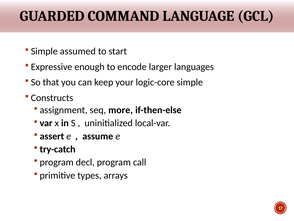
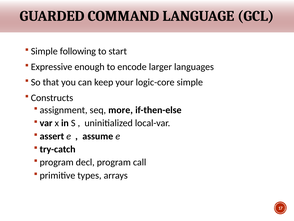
assumed: assumed -> following
